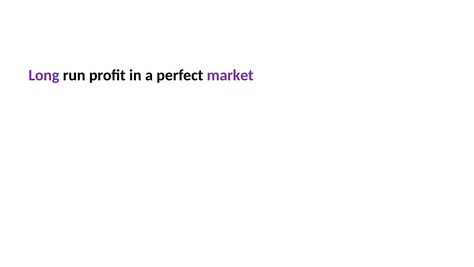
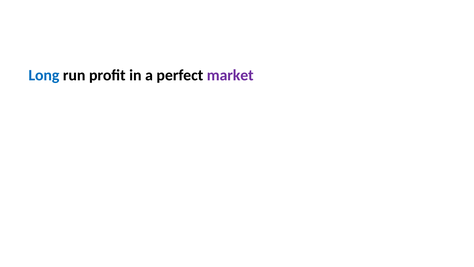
Long colour: purple -> blue
